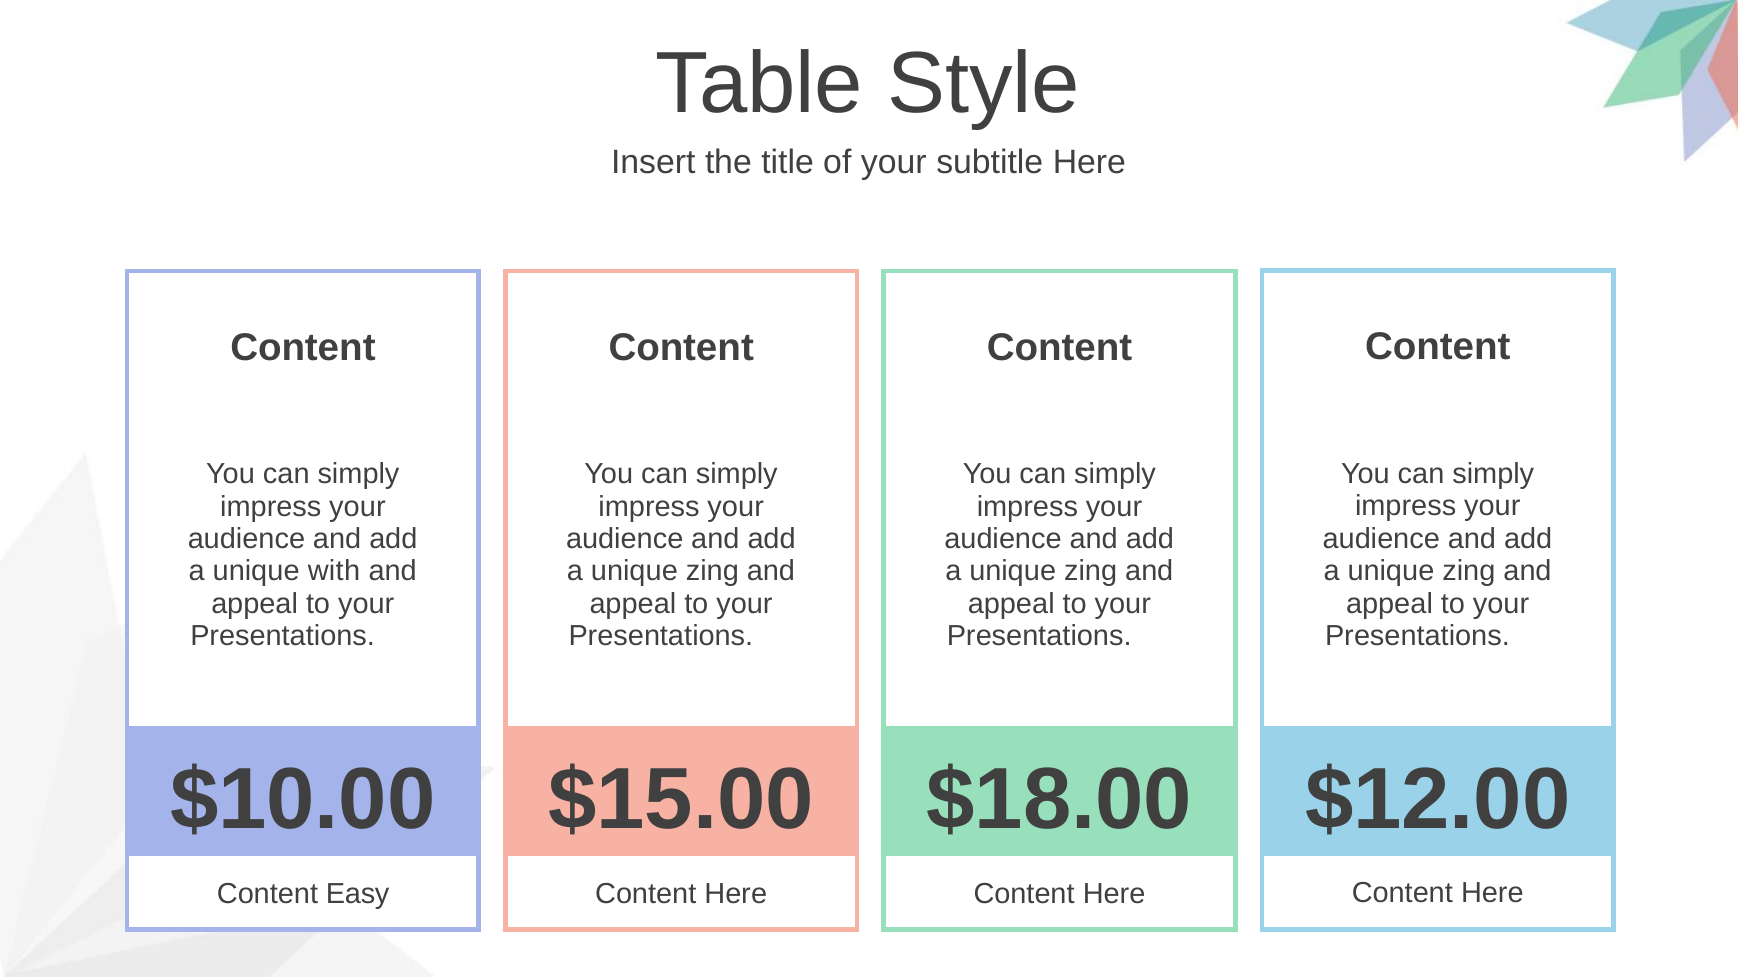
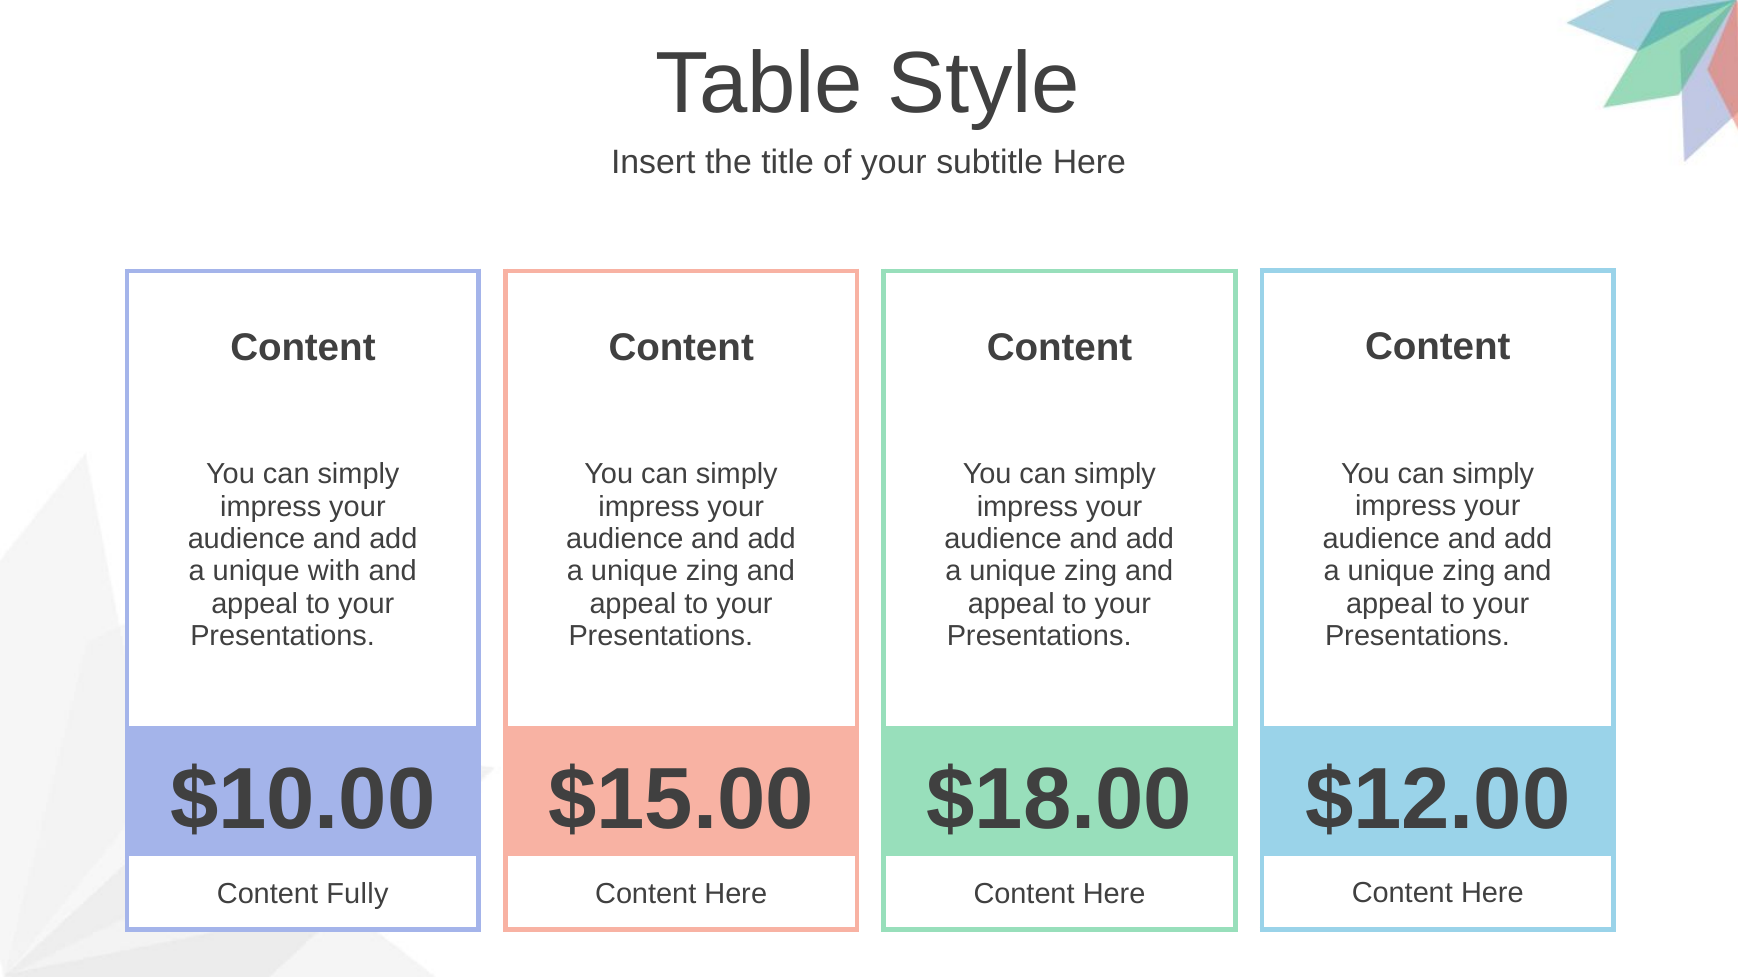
Easy: Easy -> Fully
